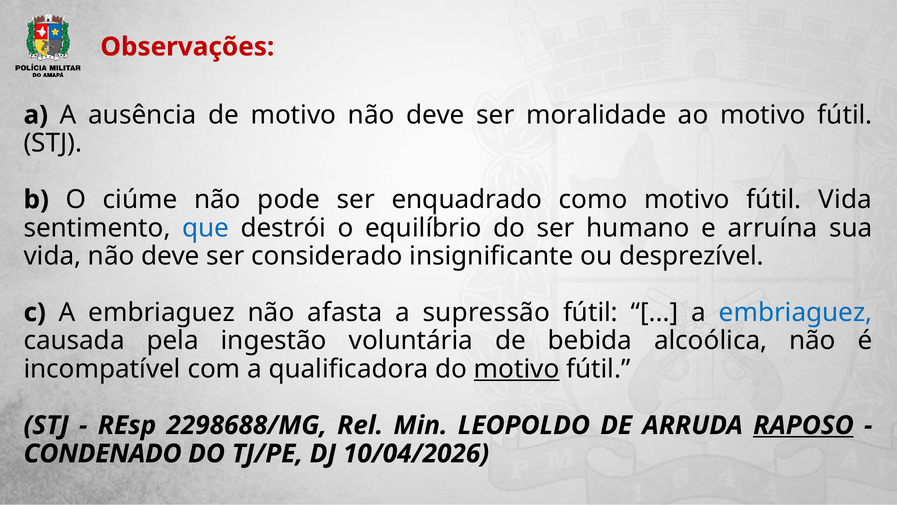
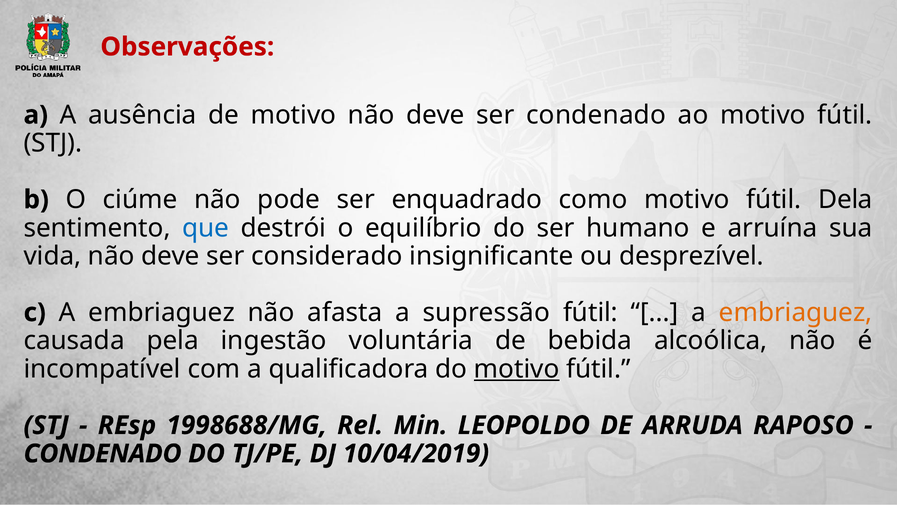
ser moralidade: moralidade -> condenado
fútil Vida: Vida -> Dela
embriaguez at (796, 312) colour: blue -> orange
2298688/MG: 2298688/MG -> 1998688/MG
RAPOSO underline: present -> none
10/04/2026: 10/04/2026 -> 10/04/2019
